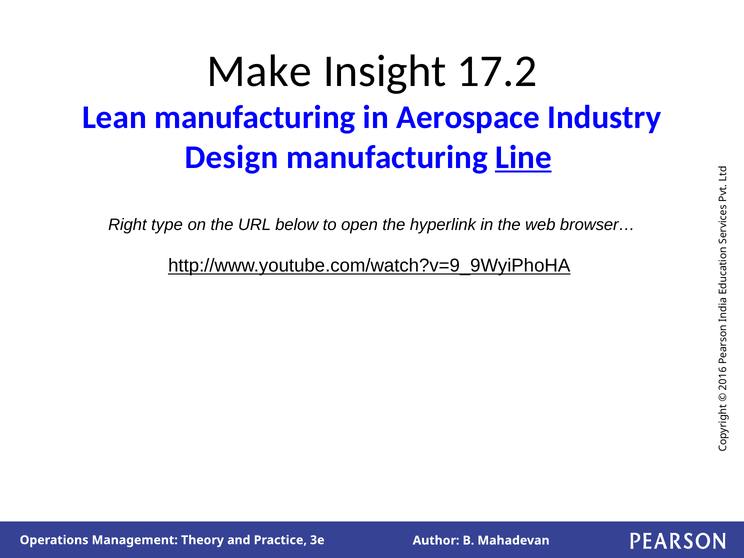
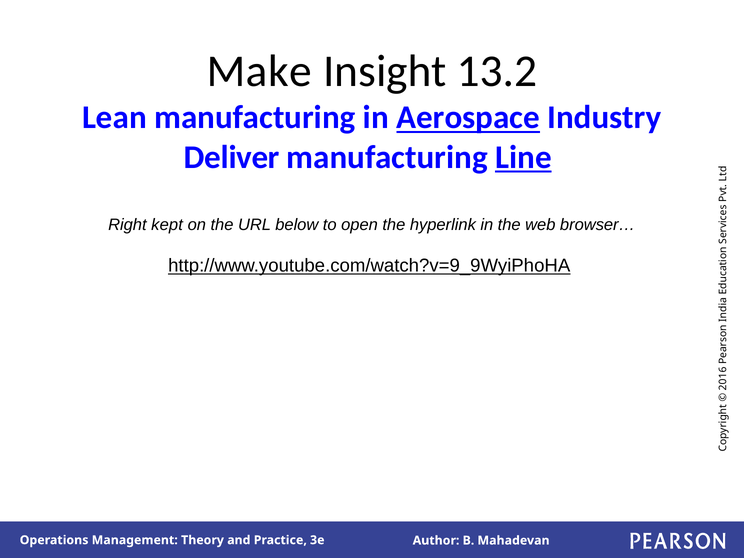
17.2: 17.2 -> 13.2
Aerospace underline: none -> present
Design: Design -> Deliver
type: type -> kept
